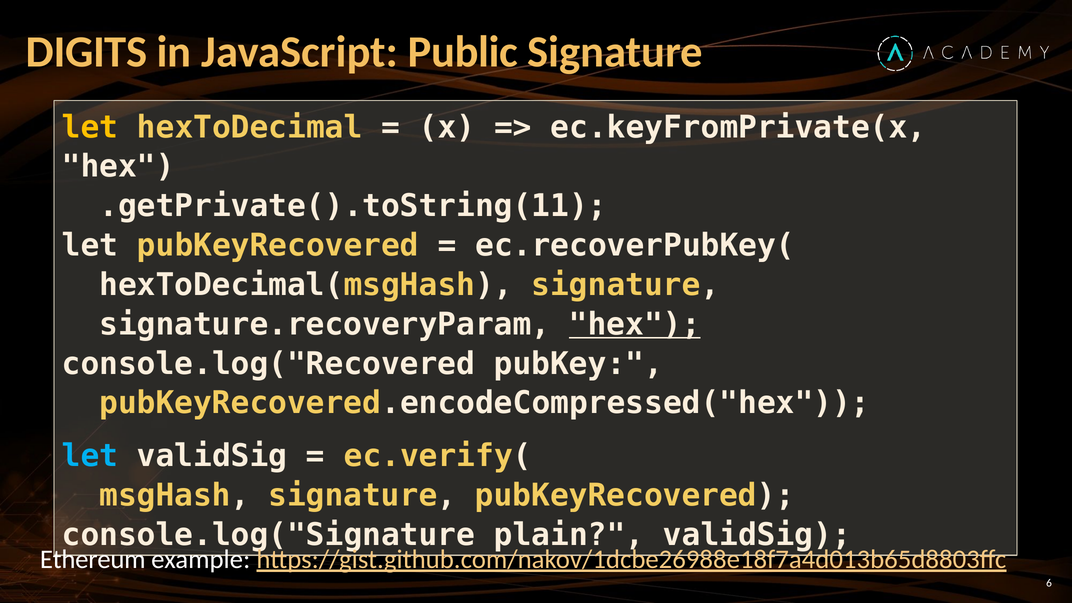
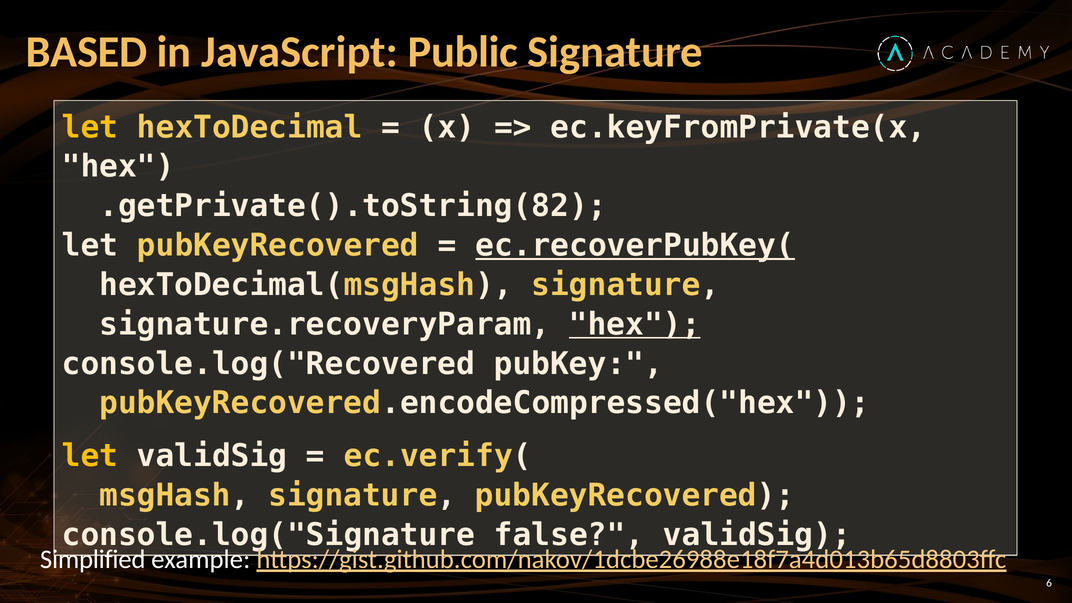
DIGITS: DIGITS -> BASED
.getPrivate().toString(11: .getPrivate().toString(11 -> .getPrivate().toString(82
ec.recoverPubKey( underline: none -> present
let at (90, 456) colour: light blue -> yellow
plain: plain -> false
Ethereum: Ethereum -> Simplified
